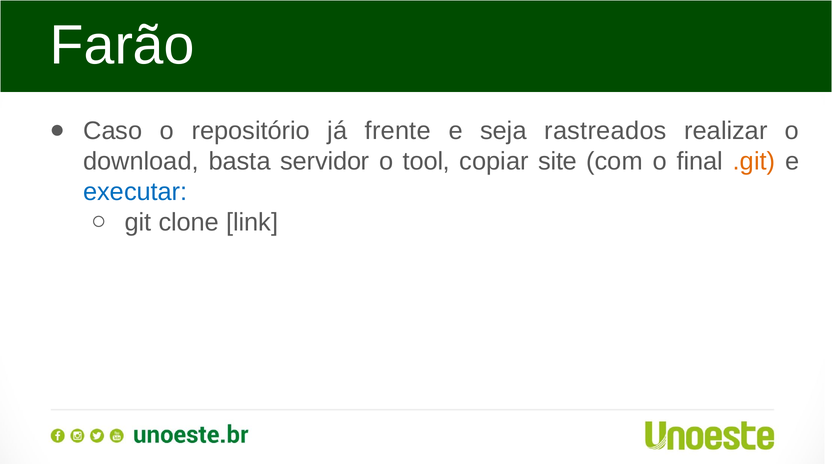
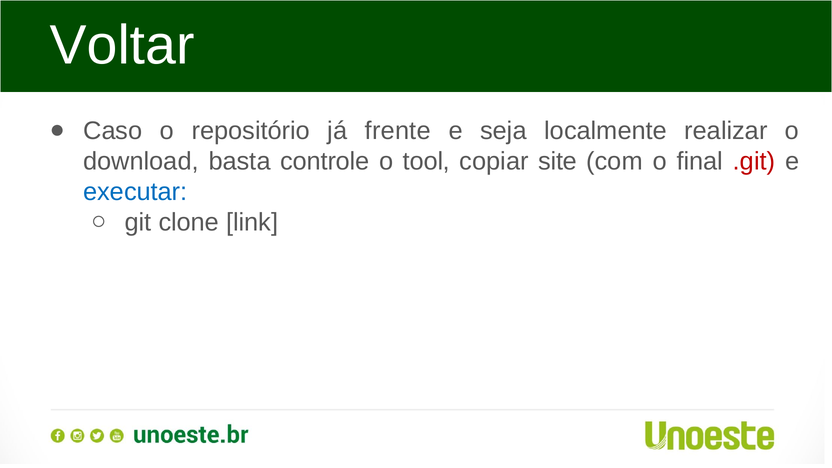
Farão: Farão -> Voltar
rastreados: rastreados -> localmente
servidor: servidor -> controle
.git colour: orange -> red
